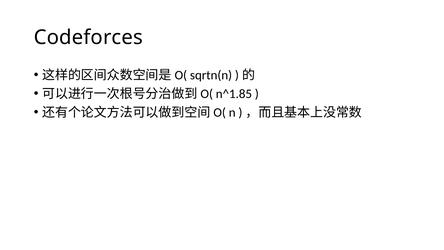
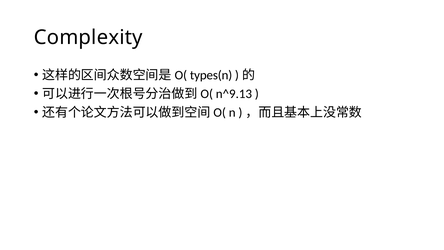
Codeforces: Codeforces -> Complexity
sqrtn(n: sqrtn(n -> types(n
n^1.85: n^1.85 -> n^9.13
